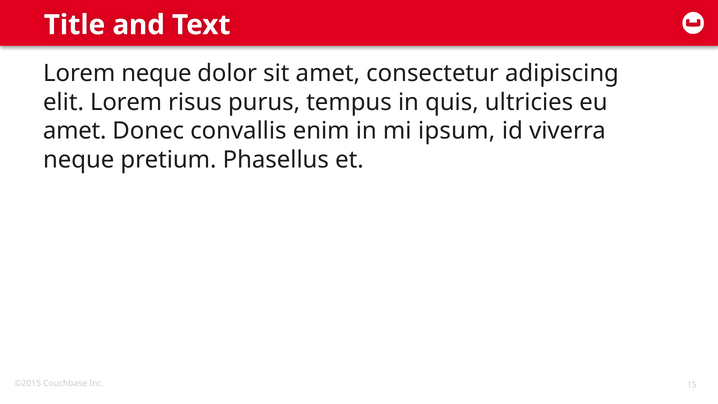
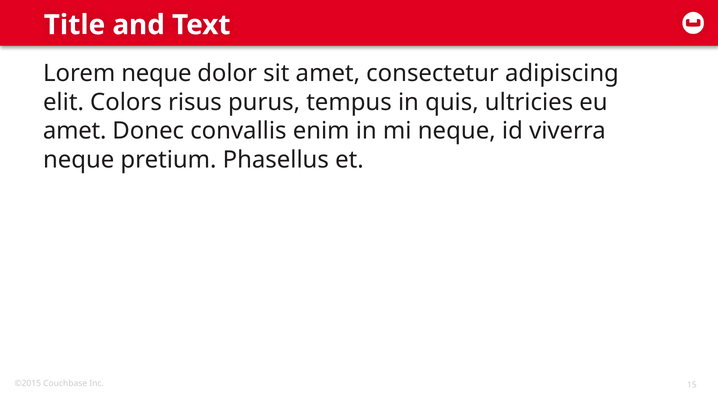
elit Lorem: Lorem -> Colors
mi ipsum: ipsum -> neque
